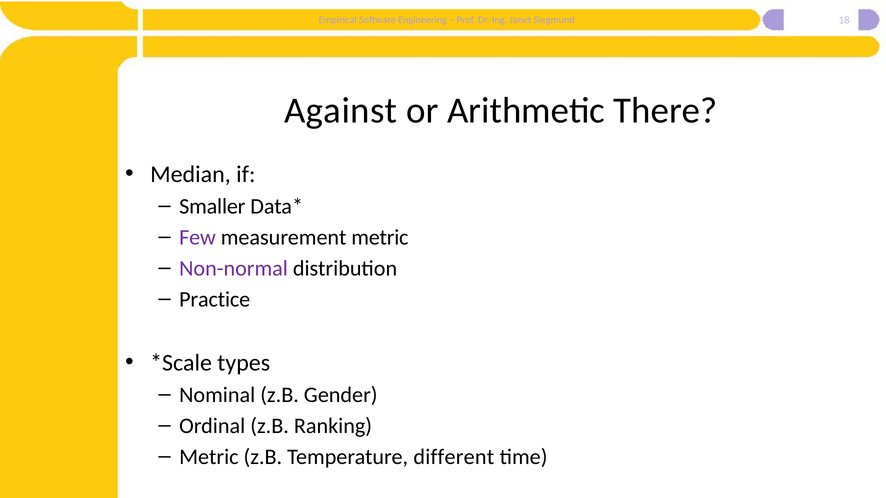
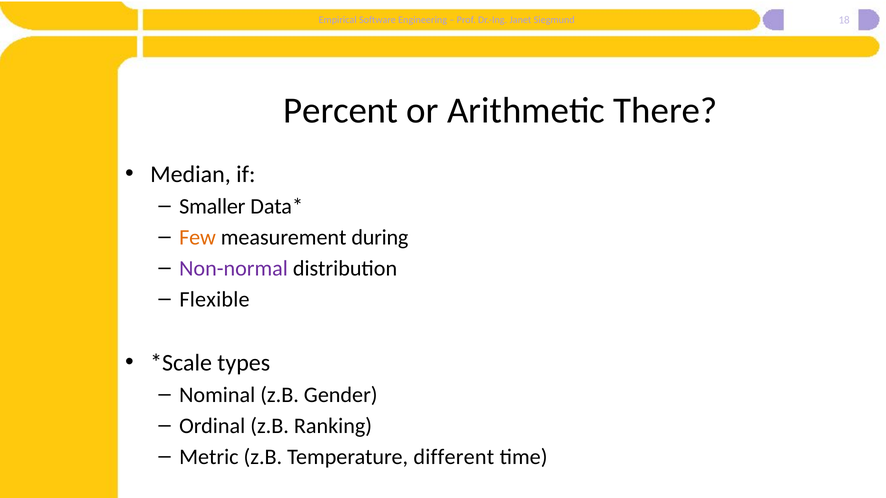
Against: Against -> Percent
Few colour: purple -> orange
measurement metric: metric -> during
Practice: Practice -> Flexible
